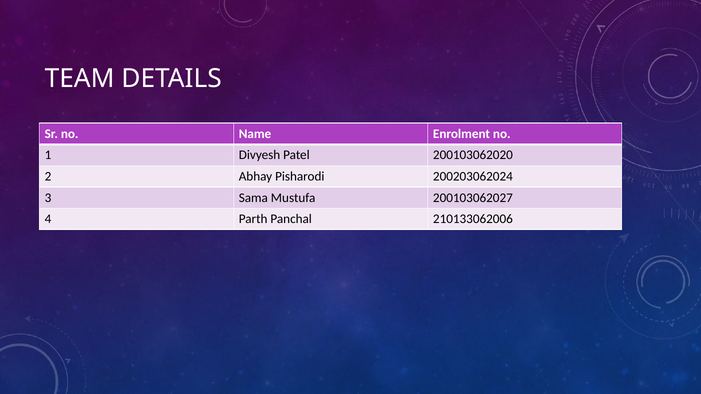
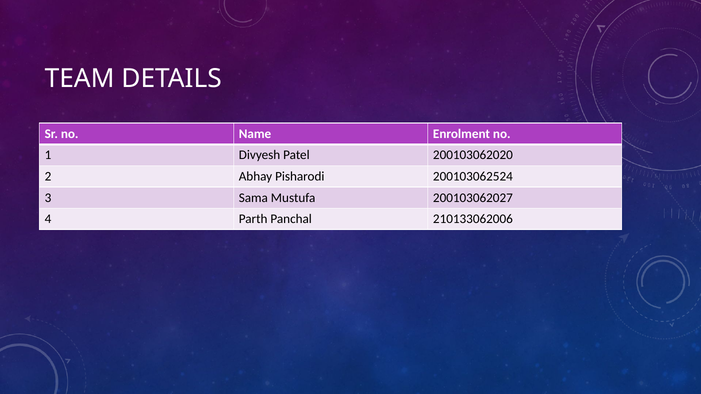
200203062024: 200203062024 -> 200103062524
